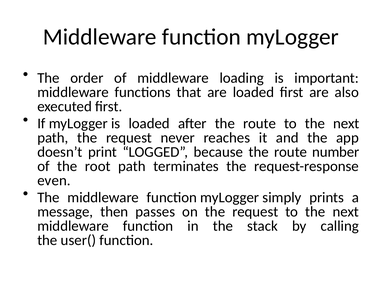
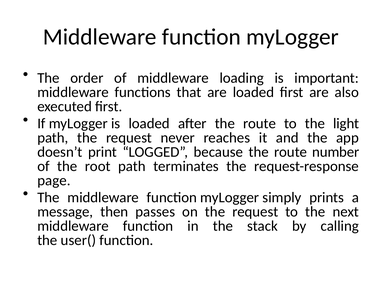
route to the next: next -> light
even: even -> page
